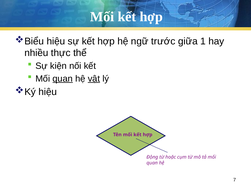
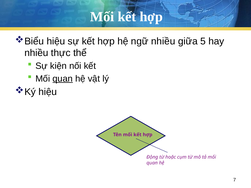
ngữ trước: trước -> nhiều
1: 1 -> 5
vật underline: present -> none
